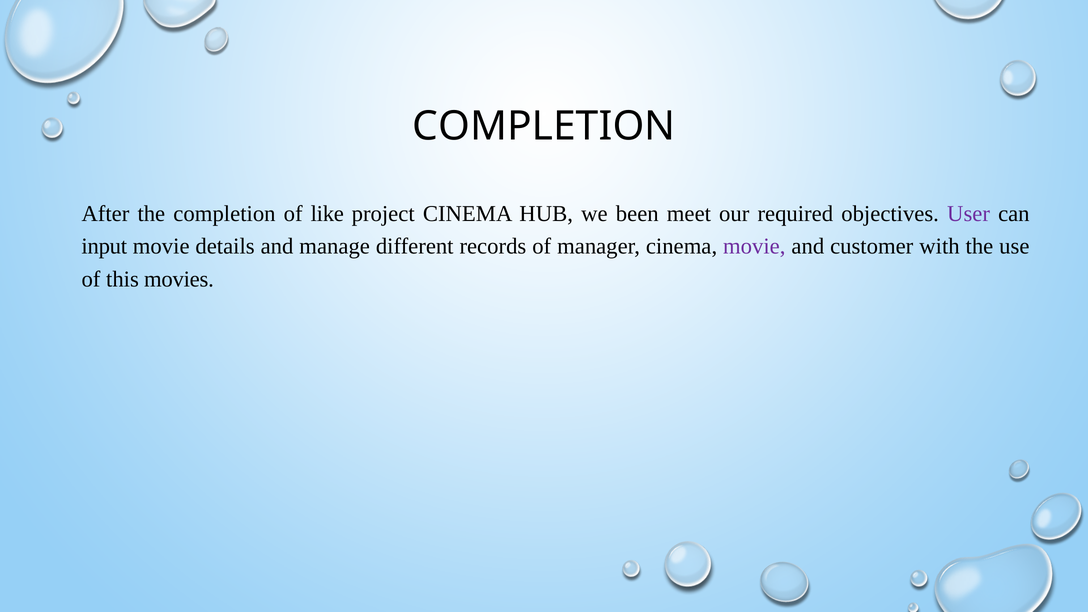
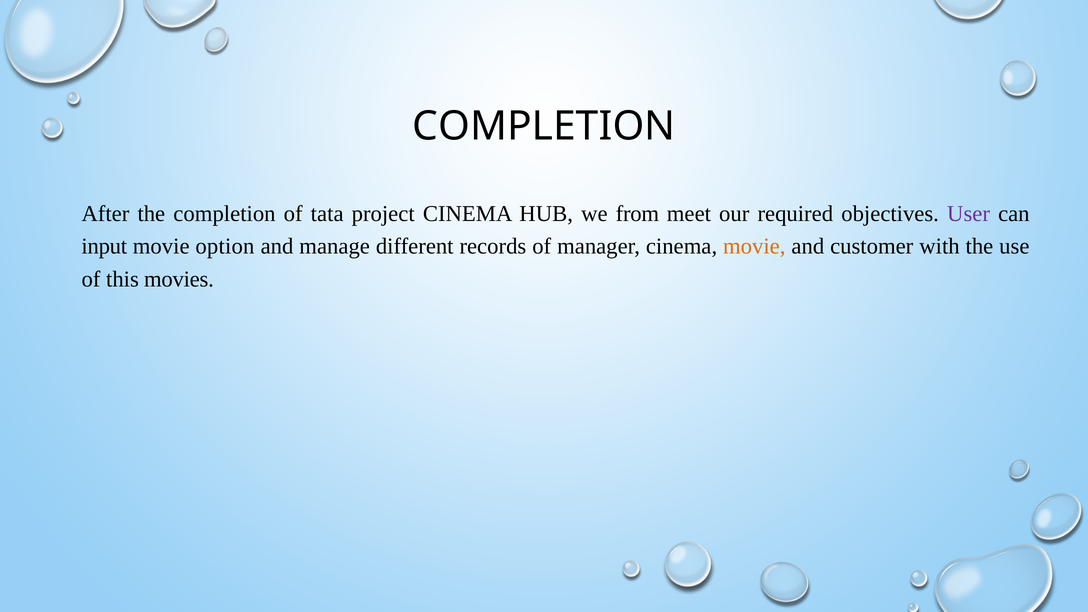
like: like -> tata
been: been -> from
details: details -> option
movie at (754, 247) colour: purple -> orange
